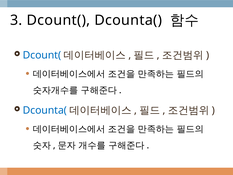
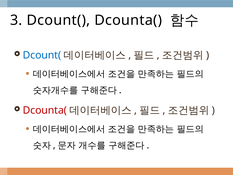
Dcounta( at (45, 110) colour: blue -> red
